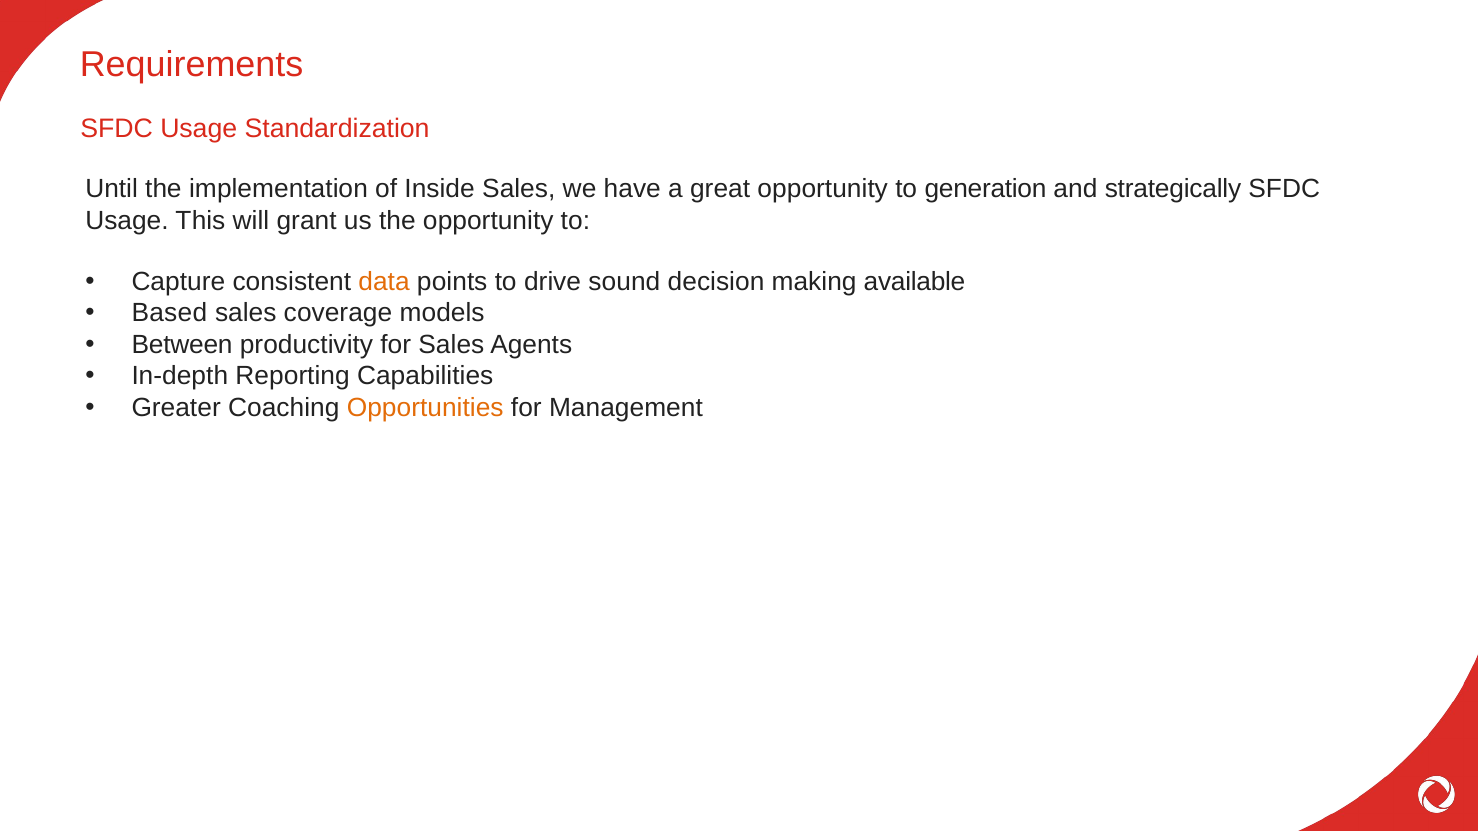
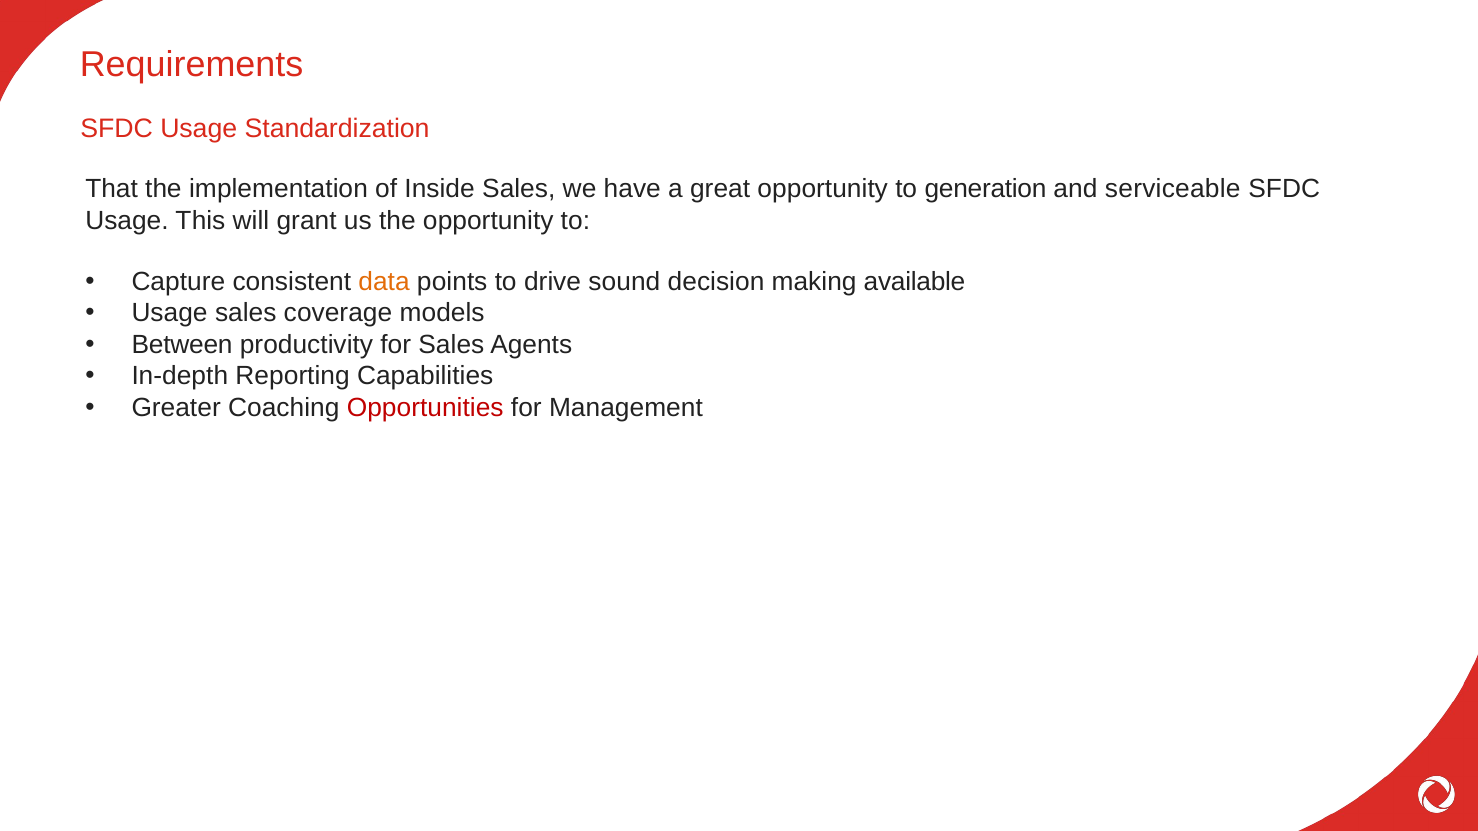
Until: Until -> That
strategically: strategically -> serviceable
Based at (169, 313): Based -> Usage
Opportunities colour: orange -> red
